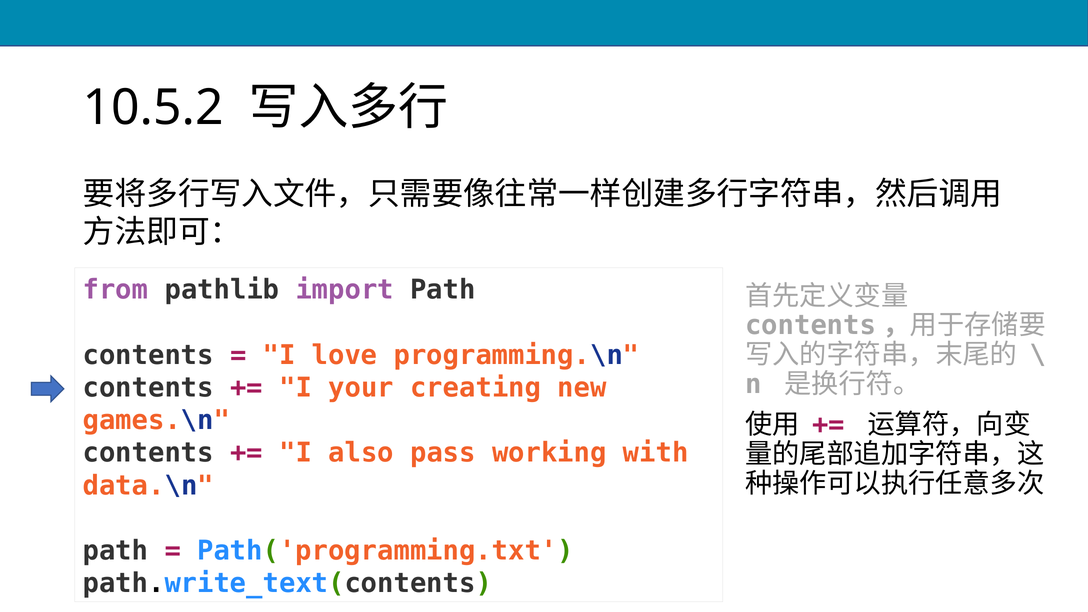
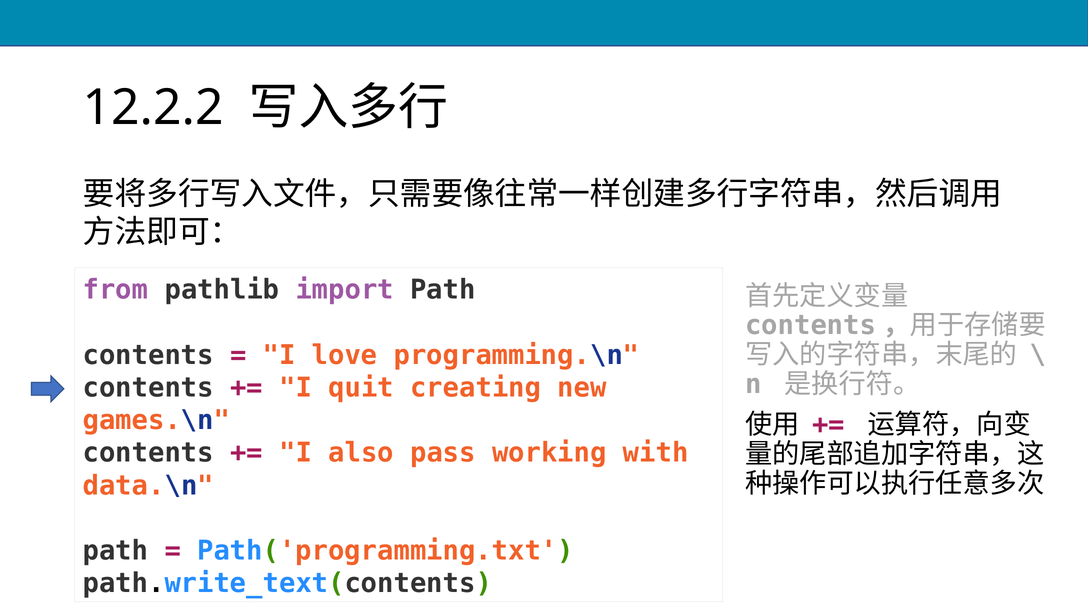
10.5.2: 10.5.2 -> 12.2.2
your: your -> quit
